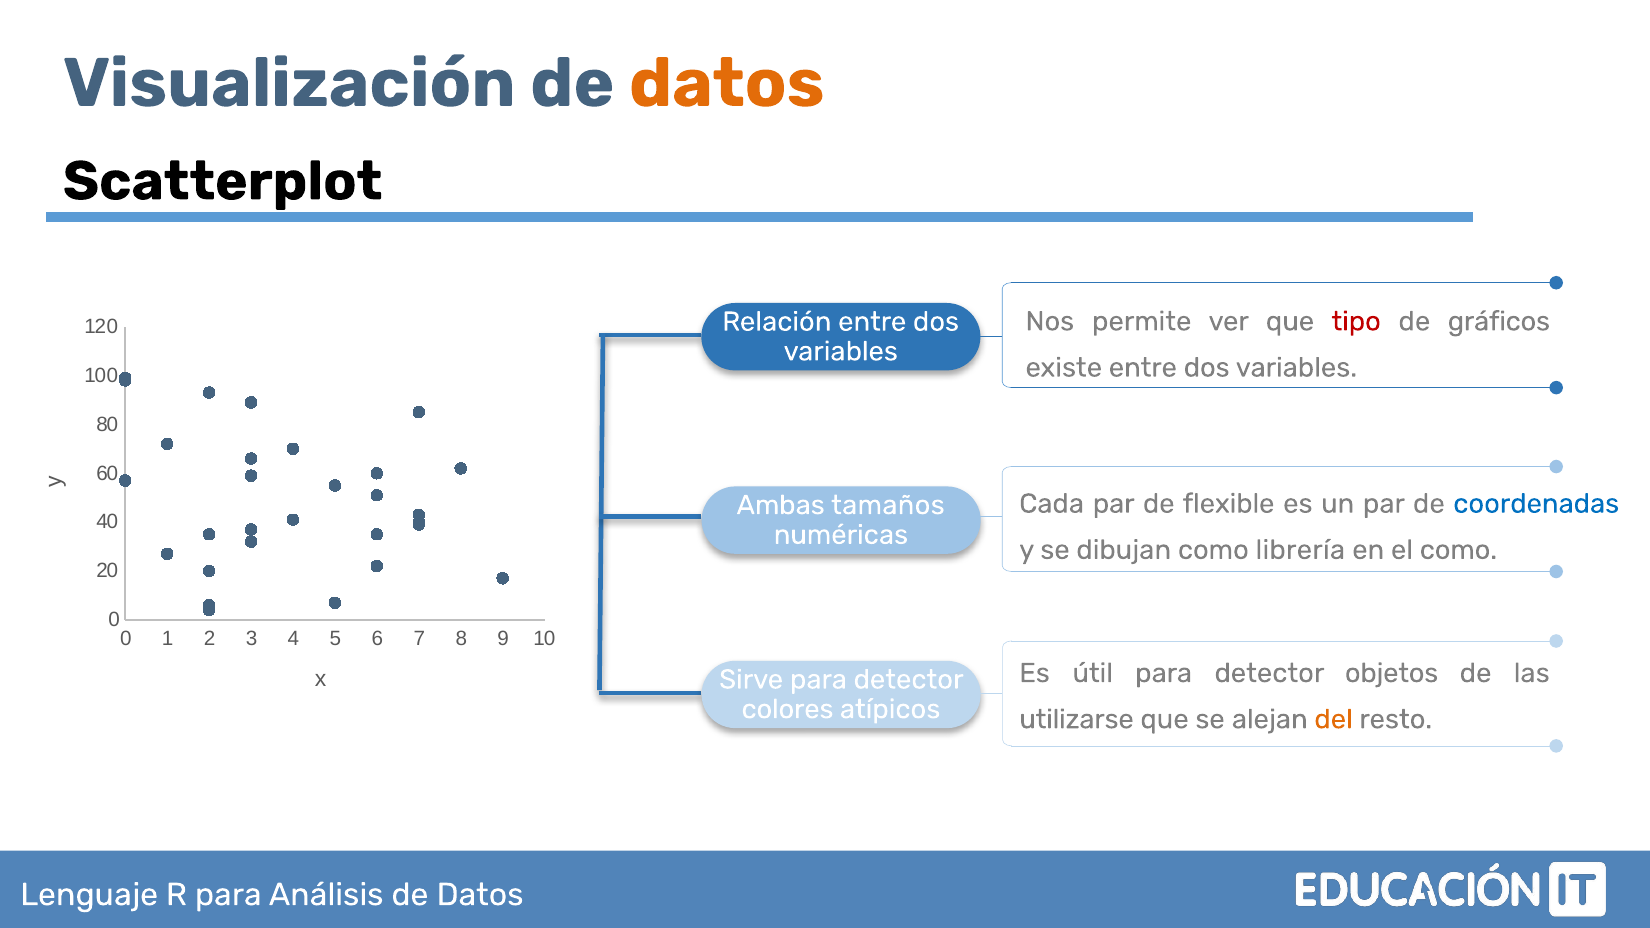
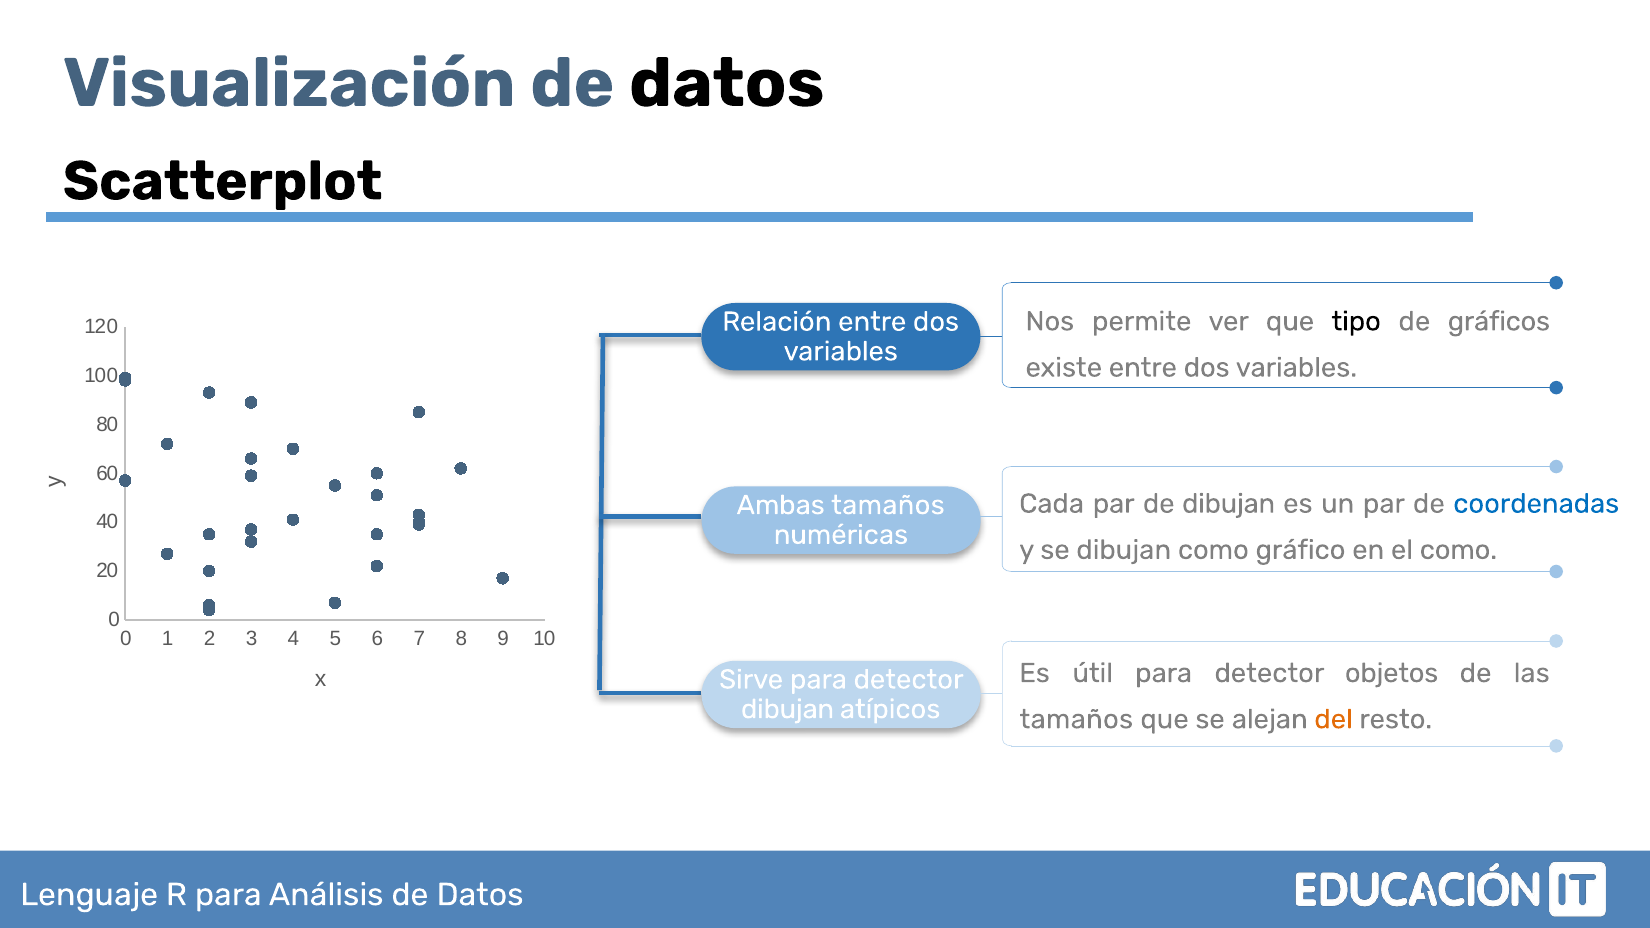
datos at (727, 83) colour: orange -> black
tipo colour: red -> black
de flexible: flexible -> dibujan
librería: librería -> gráfico
colores at (788, 709): colores -> dibujan
utilizarse at (1077, 719): utilizarse -> tamaños
